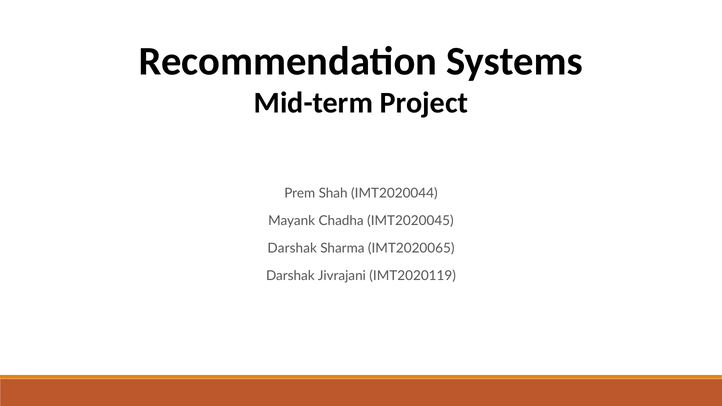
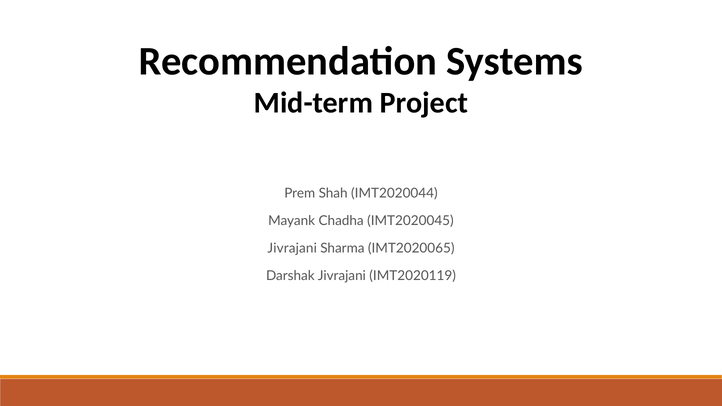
Darshak at (292, 248): Darshak -> Jivrajani
